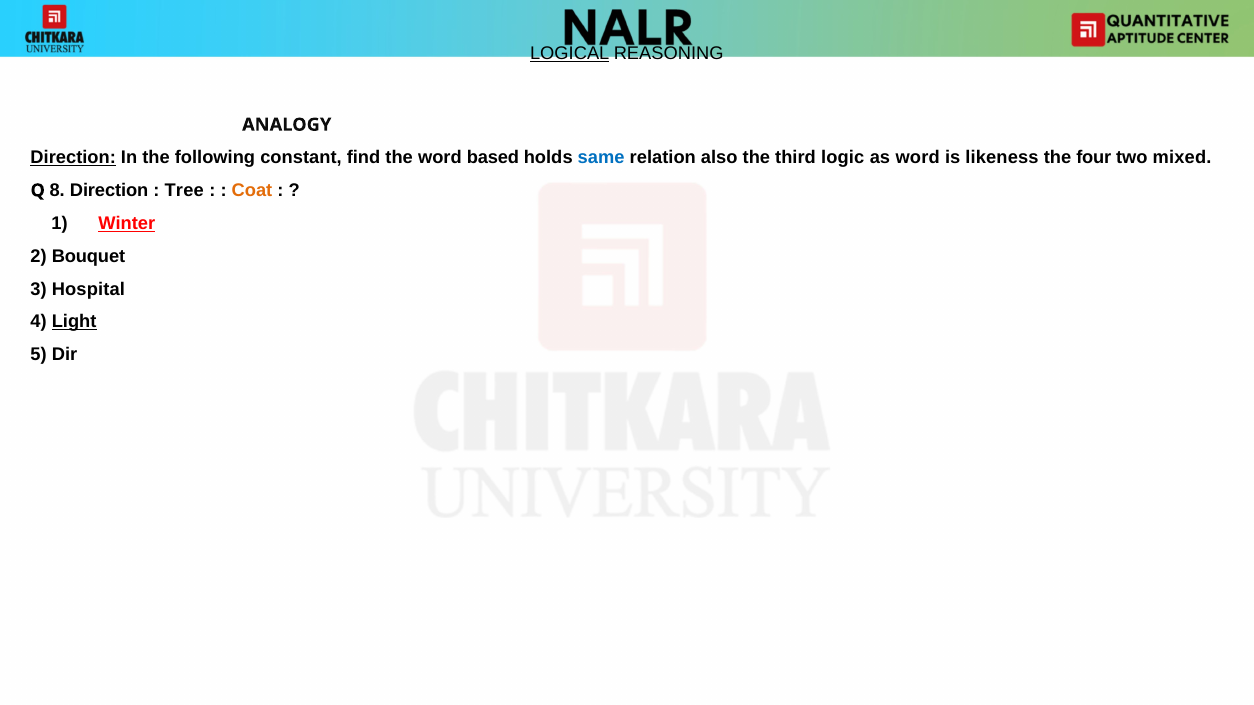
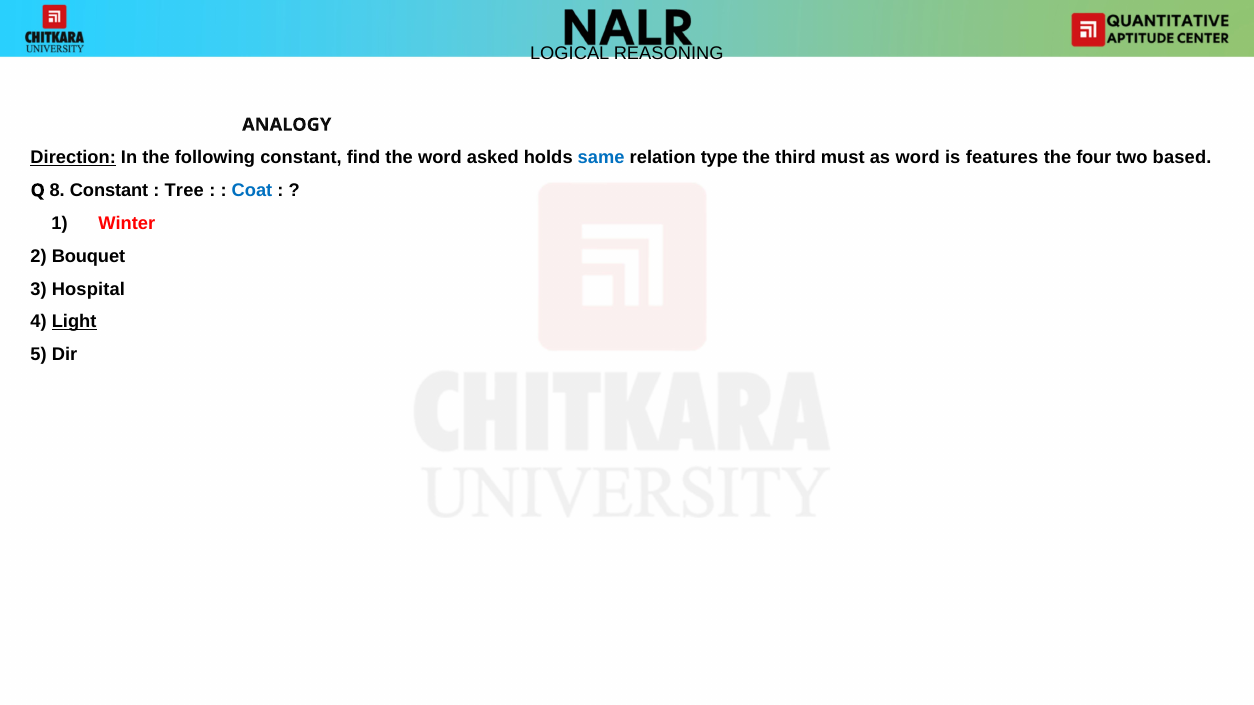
LOGICAL underline: present -> none
based: based -> asked
also: also -> type
logic: logic -> must
likeness: likeness -> features
mixed: mixed -> based
8 Direction: Direction -> Constant
Coat colour: orange -> blue
Winter underline: present -> none
